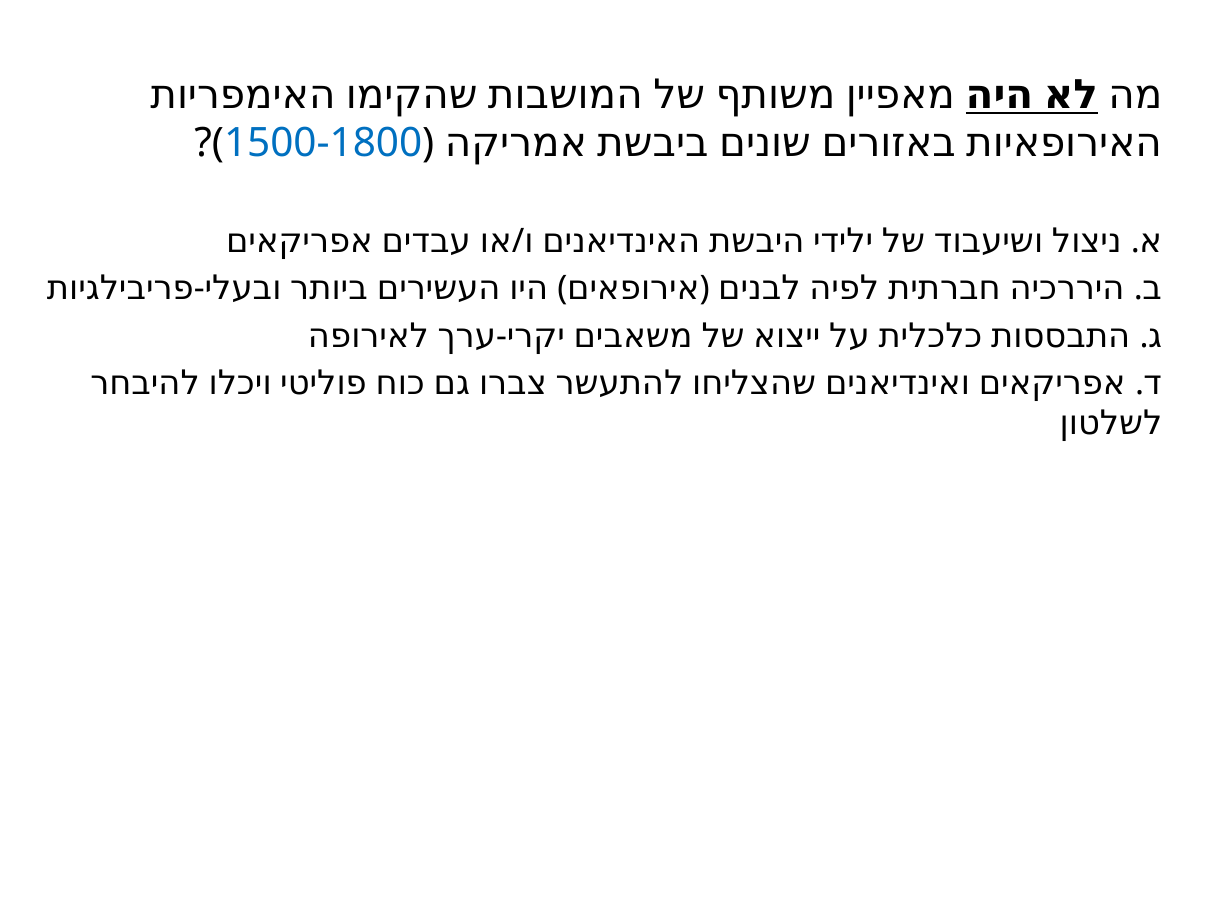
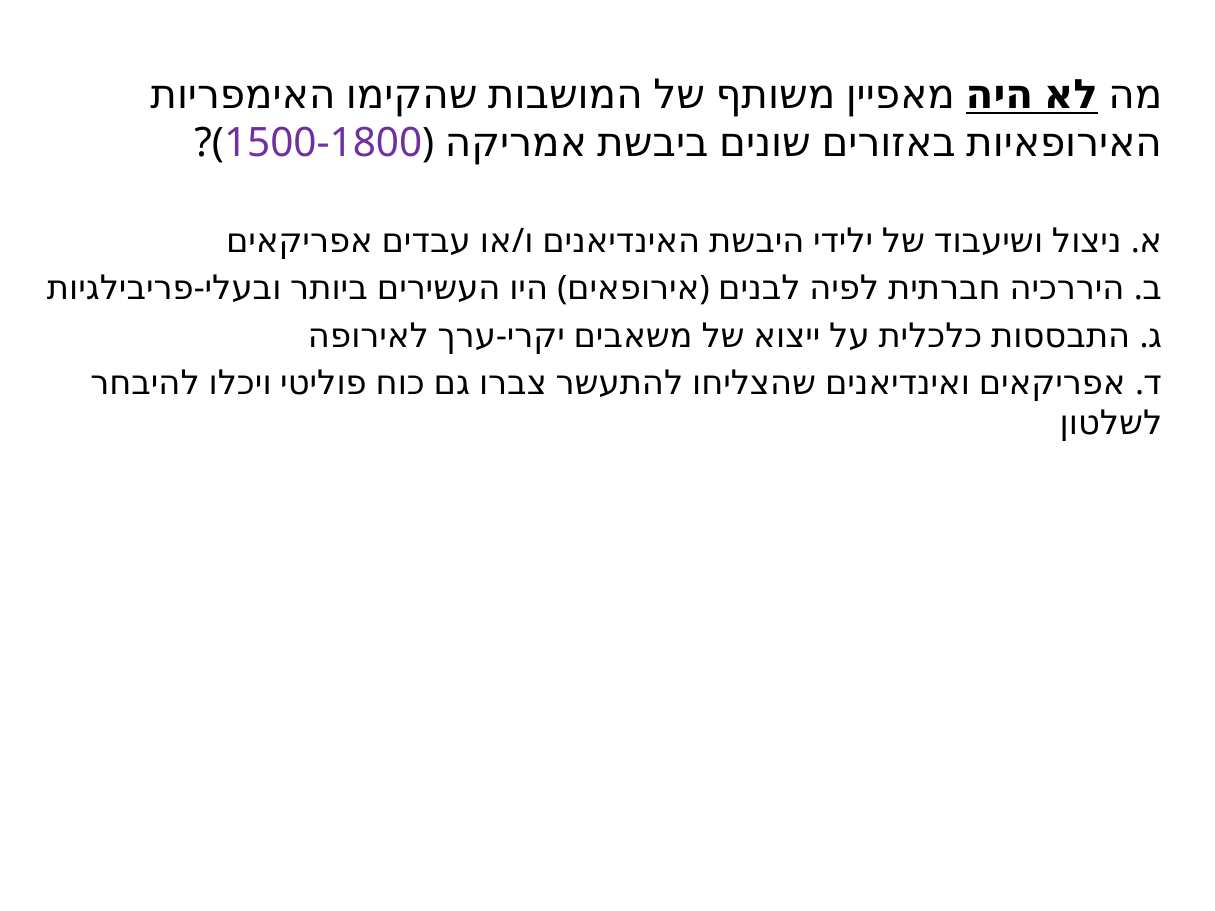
1500-1800 colour: blue -> purple
